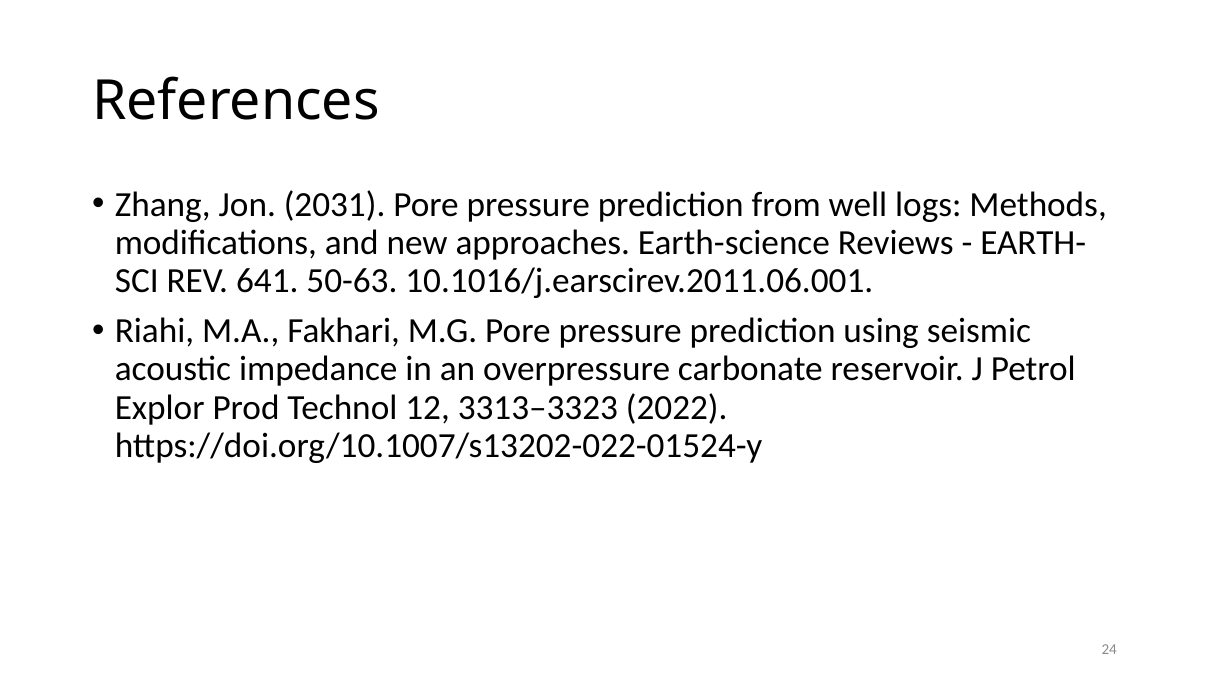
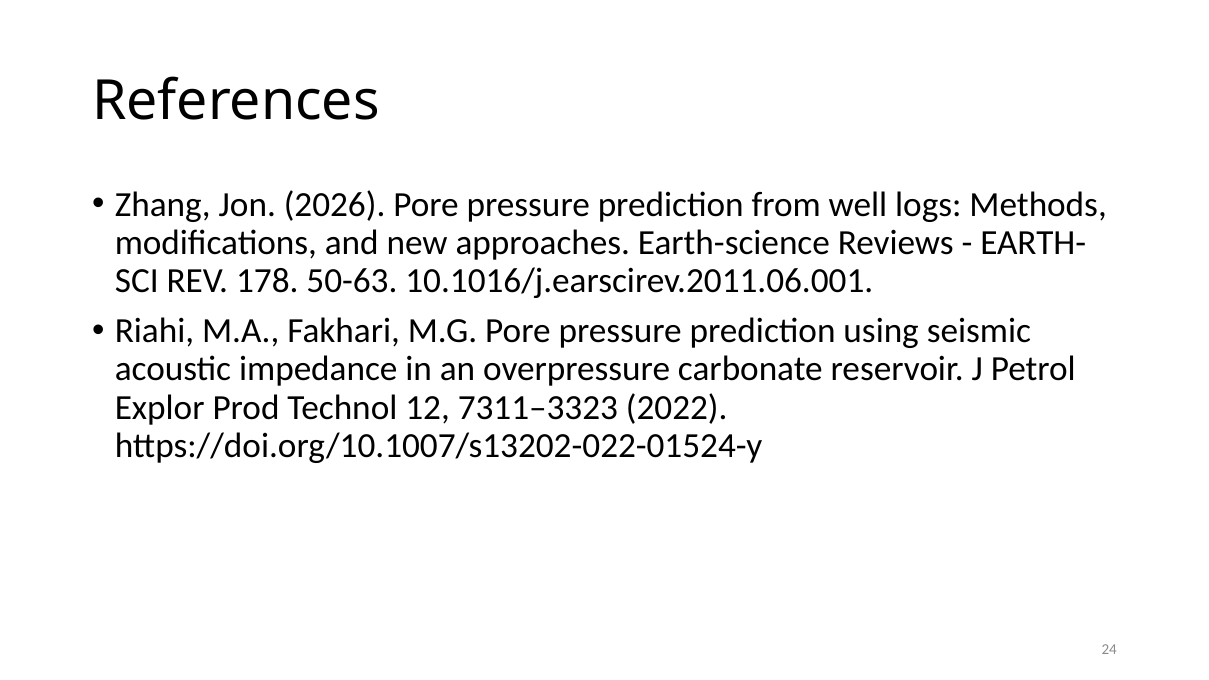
2031: 2031 -> 2026
641: 641 -> 178
3313–3323: 3313–3323 -> 7311–3323
